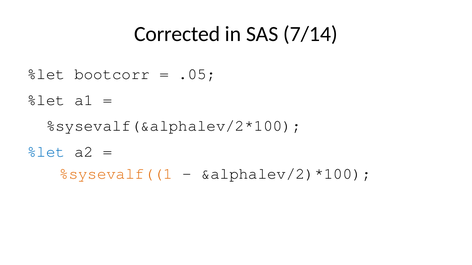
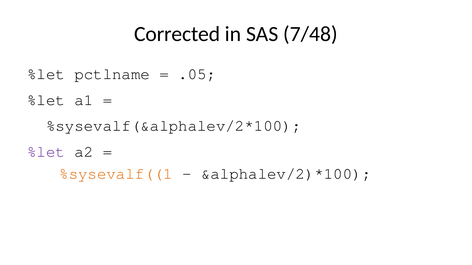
7/14: 7/14 -> 7/48
bootcorr: bootcorr -> pctlname
%let at (46, 152) colour: blue -> purple
